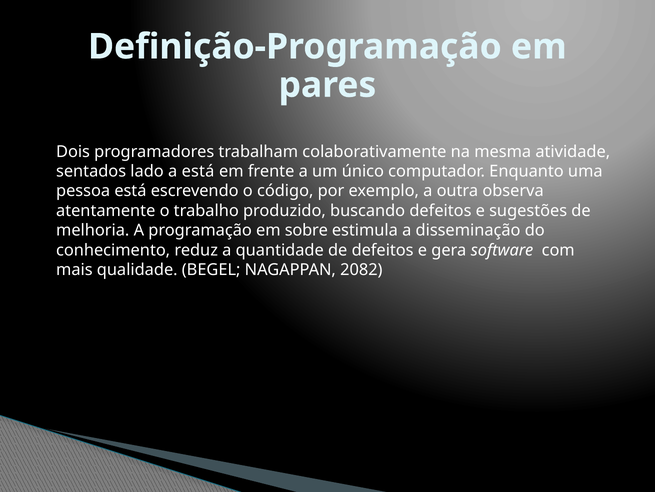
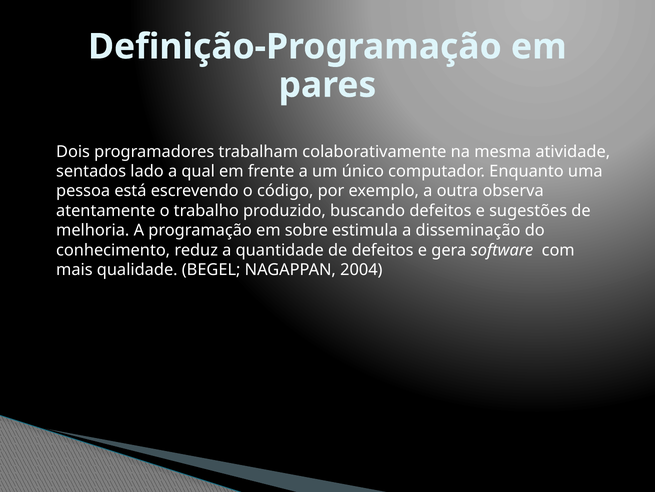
a está: está -> qual
2082: 2082 -> 2004
